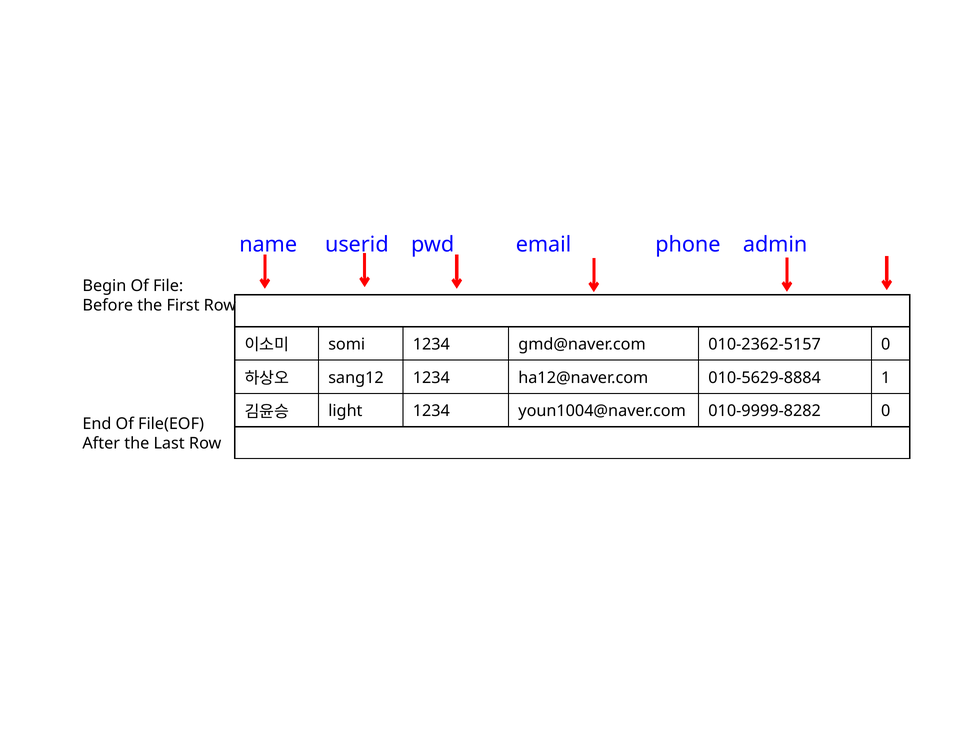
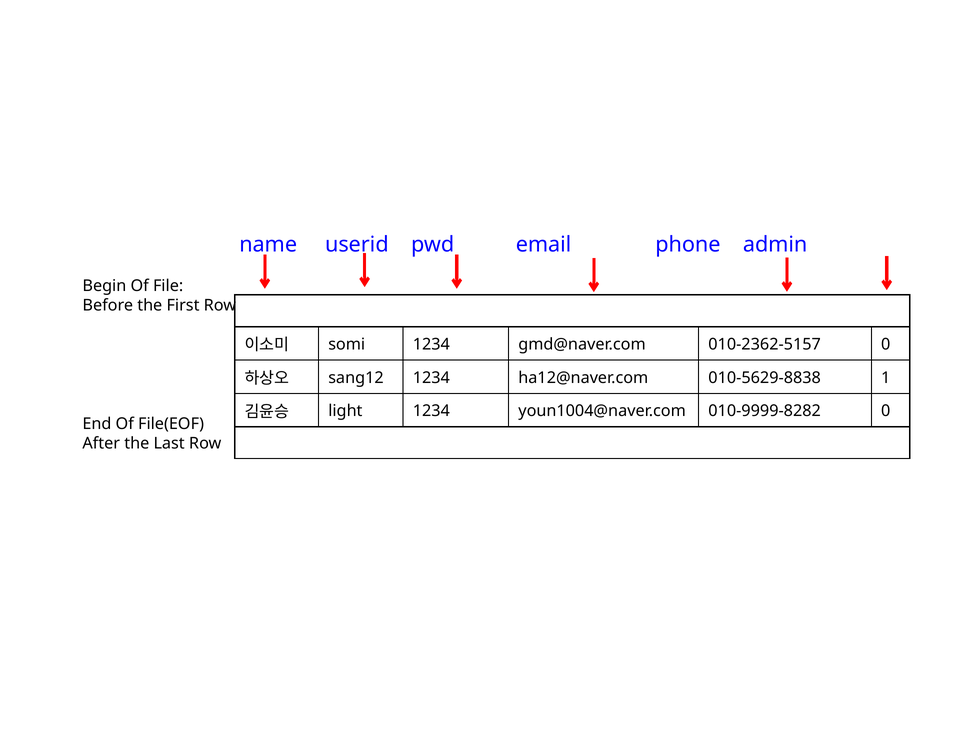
010-5629-8884: 010-5629-8884 -> 010-5629-8838
